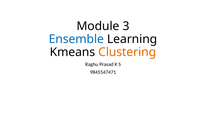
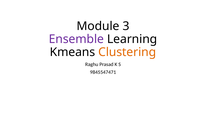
Ensemble colour: blue -> purple
